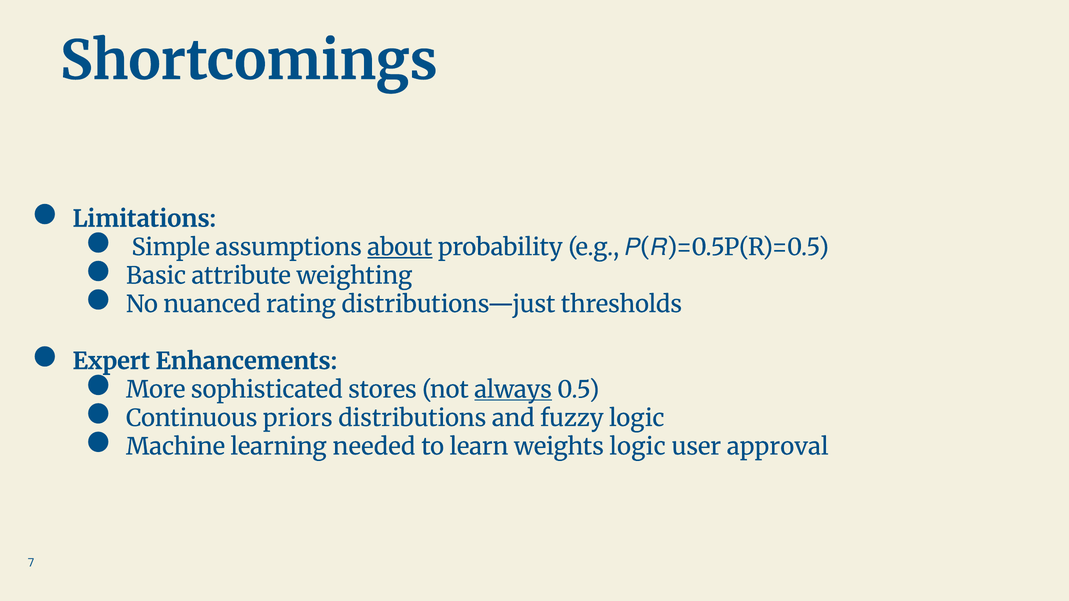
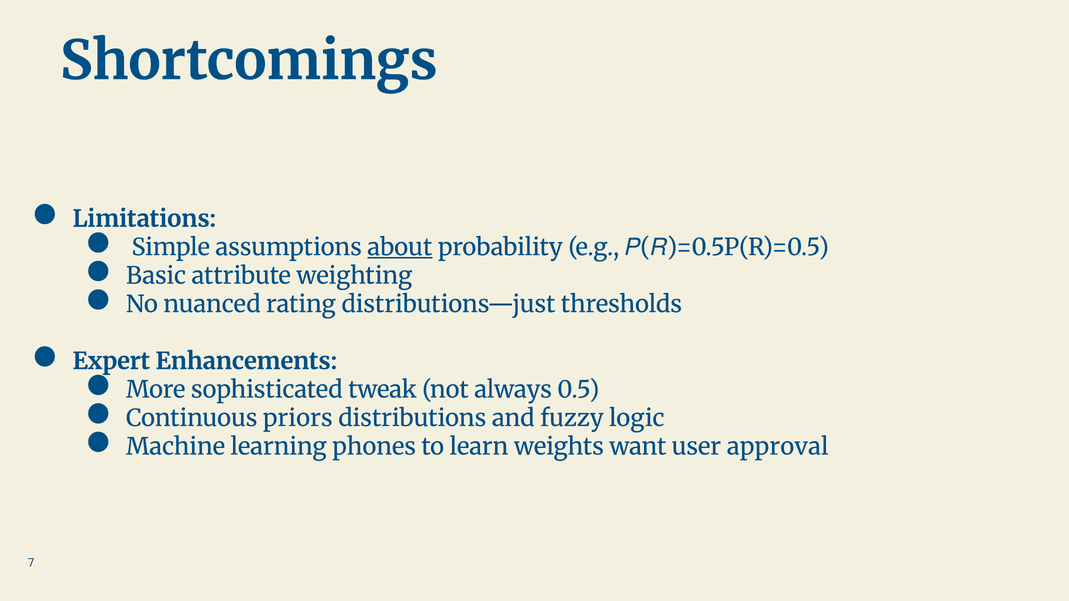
stores: stores -> tweak
always underline: present -> none
needed: needed -> phones
weights logic: logic -> want
